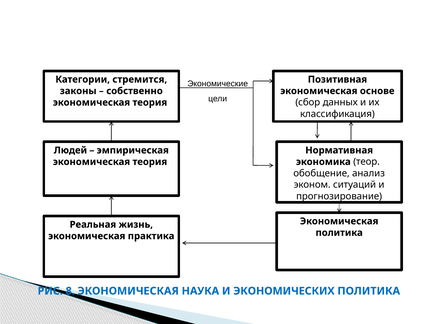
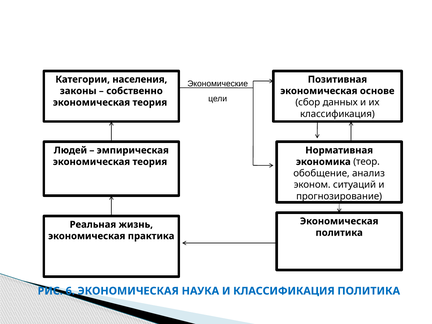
стремится: стремится -> населения
8: 8 -> 6
И ЭКОНОМИЧЕСКИХ: ЭКОНОМИЧЕСКИХ -> КЛАССИФИКАЦИЯ
